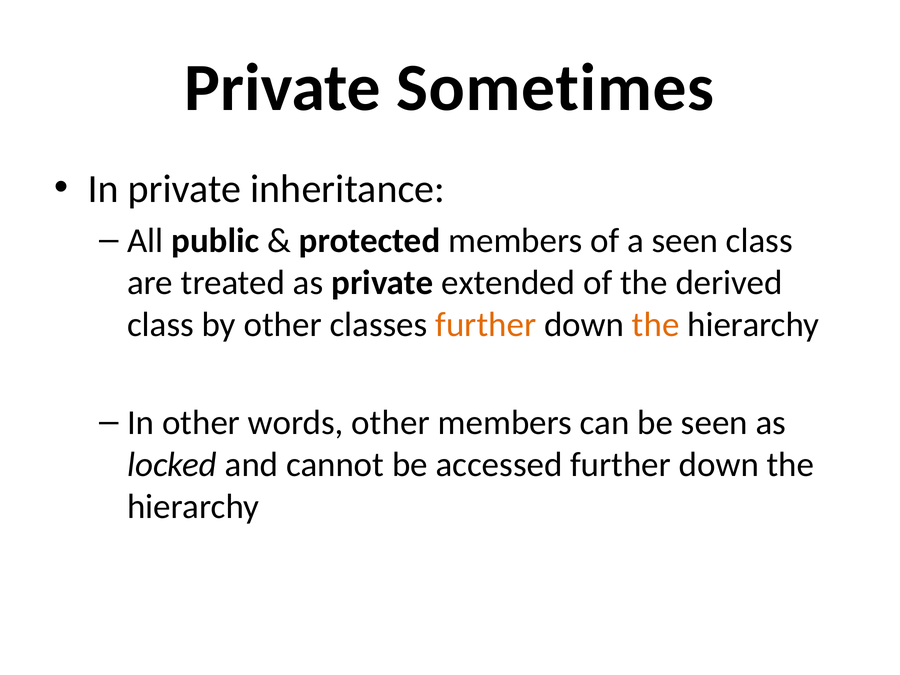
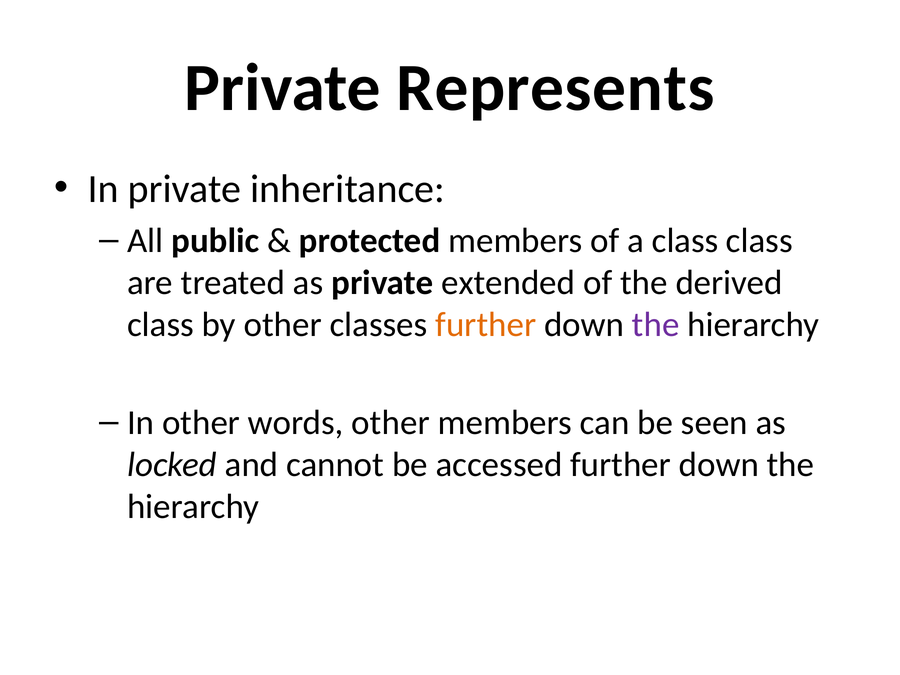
Sometimes: Sometimes -> Represents
a seen: seen -> class
the at (656, 325) colour: orange -> purple
